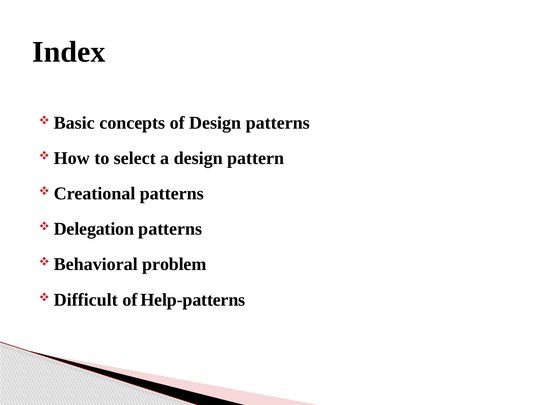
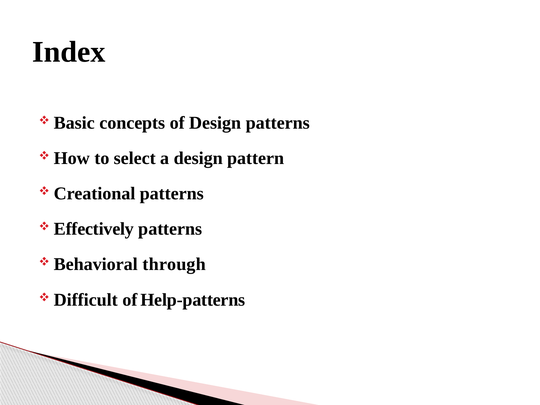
Delegation: Delegation -> Effectively
problem: problem -> through
